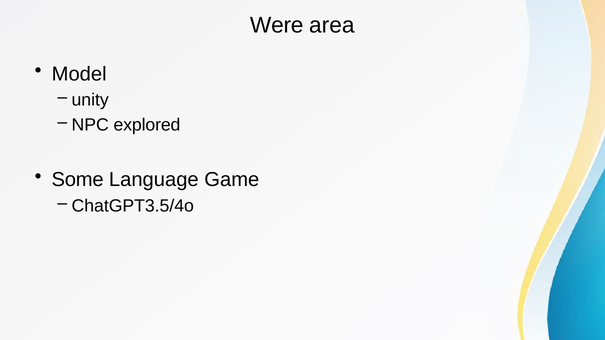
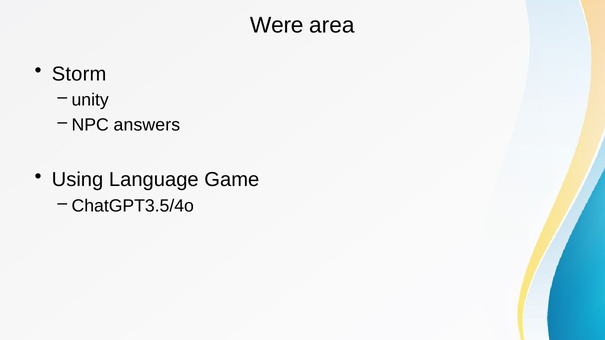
Model: Model -> Storm
explored: explored -> answers
Some: Some -> Using
